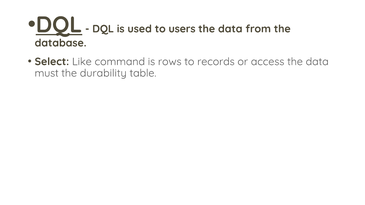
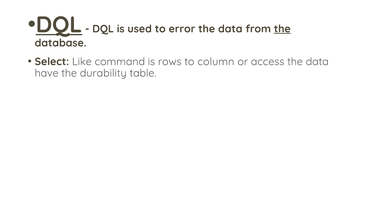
users: users -> error
the at (282, 29) underline: none -> present
records: records -> column
must: must -> have
